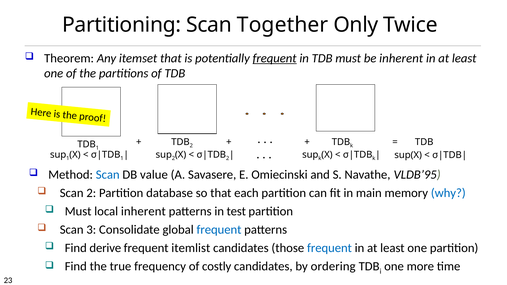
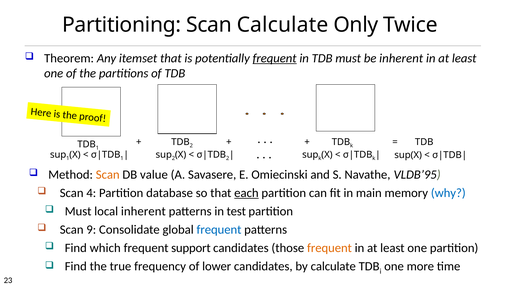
Scan Together: Together -> Calculate
Scan at (108, 175) colour: blue -> orange
Scan 2: 2 -> 4
each underline: none -> present
3: 3 -> 9
derive: derive -> which
itemlist: itemlist -> support
frequent at (329, 248) colour: blue -> orange
costly: costly -> lower
by ordering: ordering -> calculate
